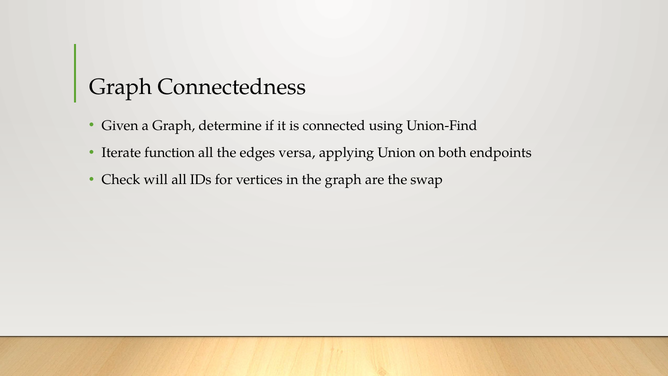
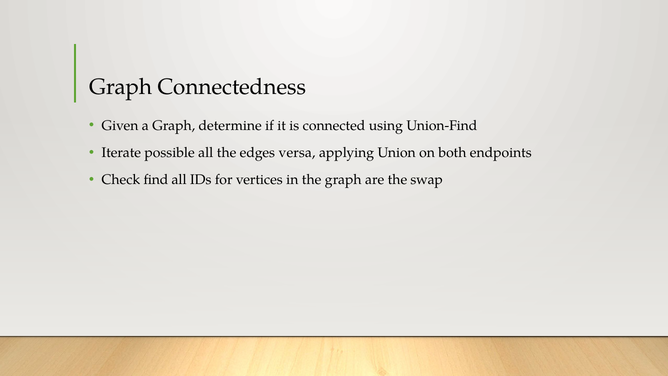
function: function -> possible
will: will -> find
